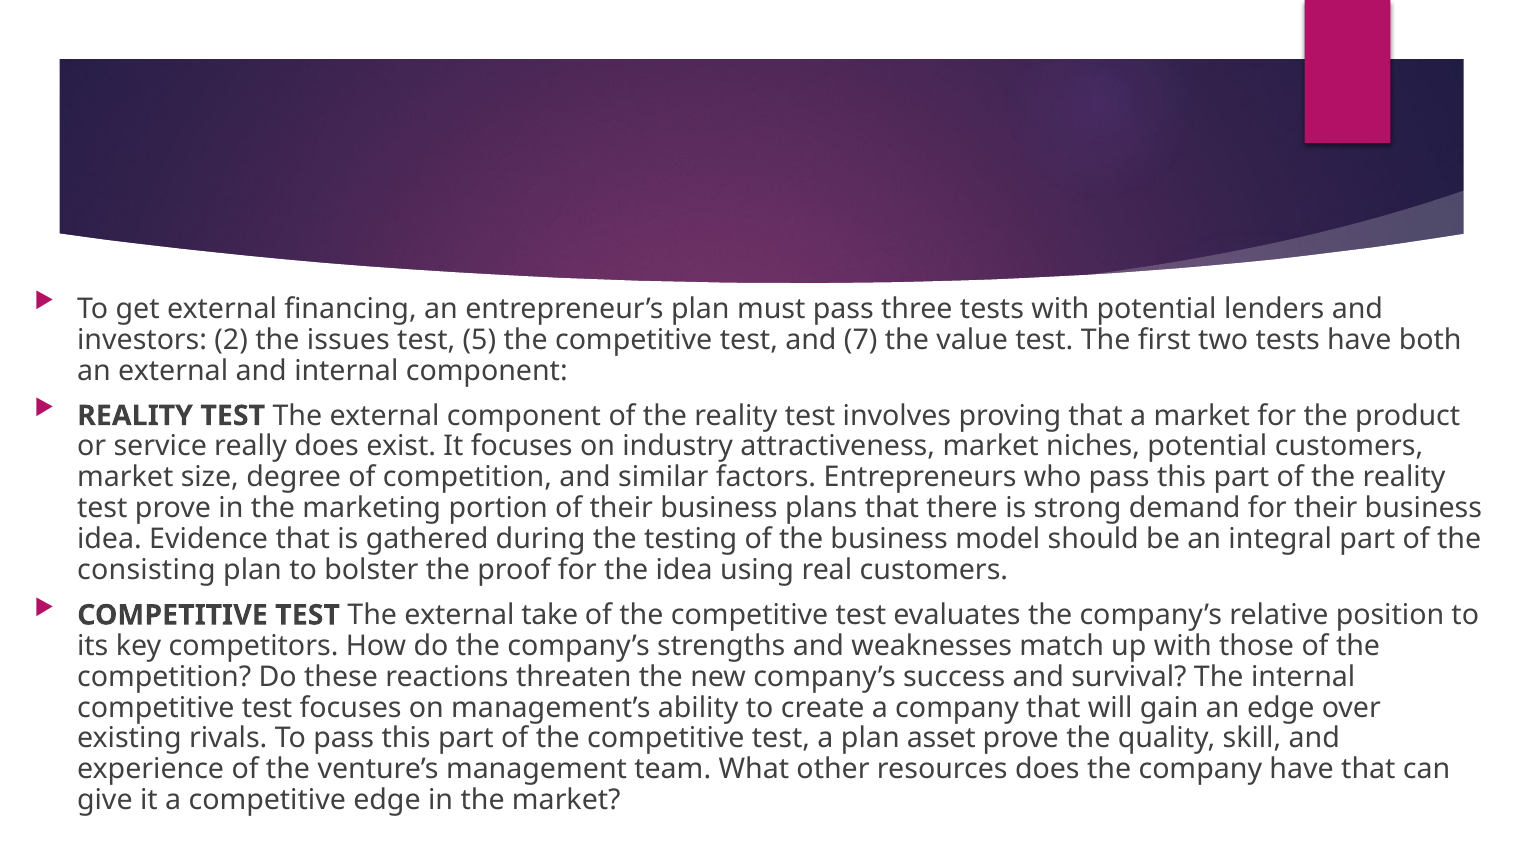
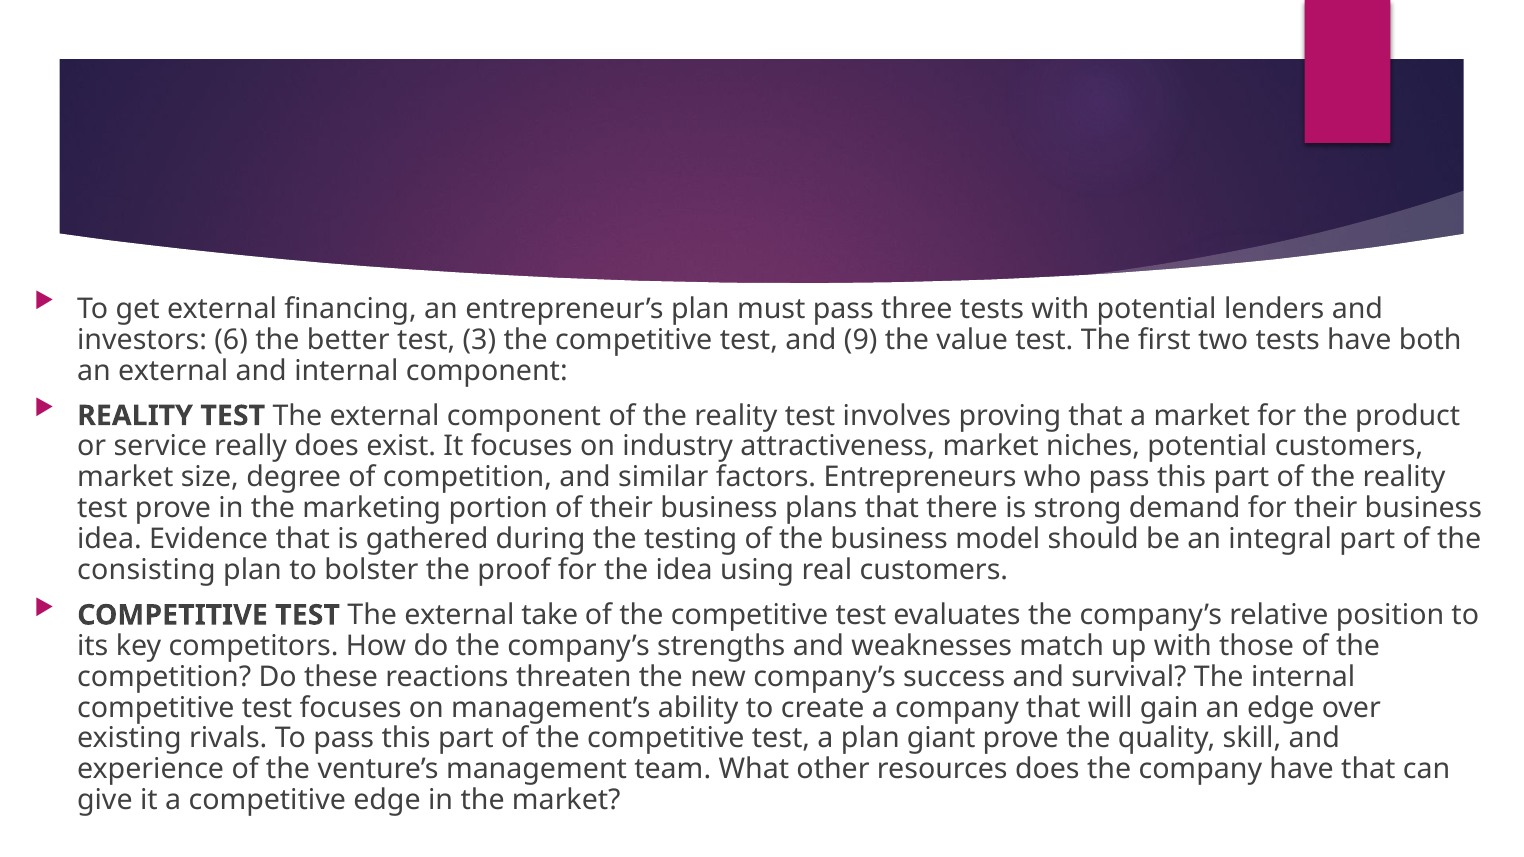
2: 2 -> 6
issues: issues -> better
5: 5 -> 3
7: 7 -> 9
asset: asset -> giant
